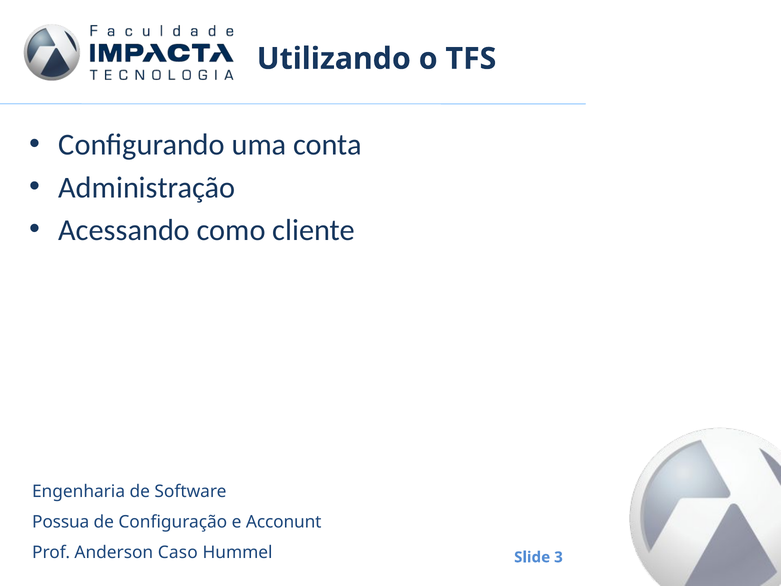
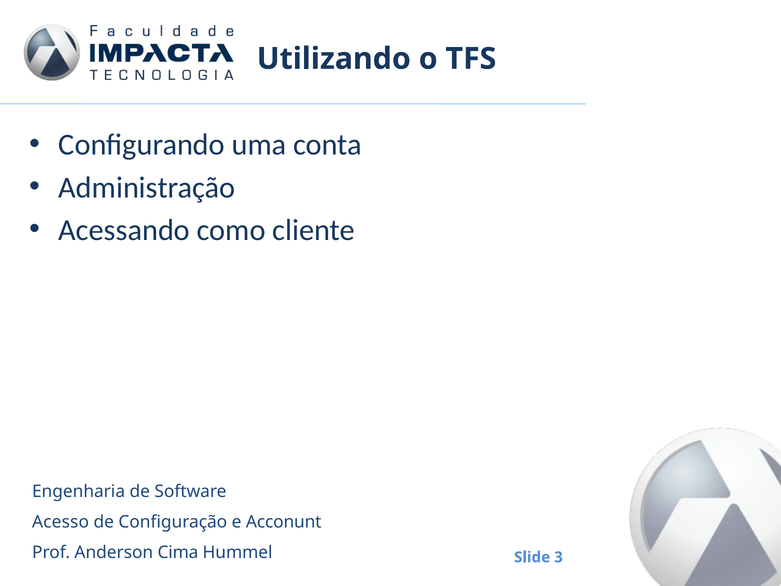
Possua: Possua -> Acesso
Caso: Caso -> Cima
